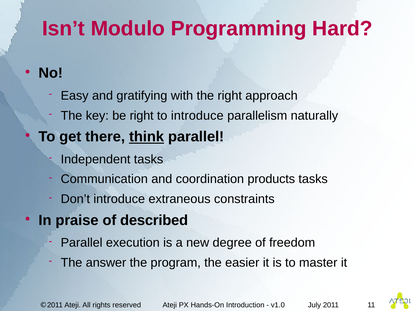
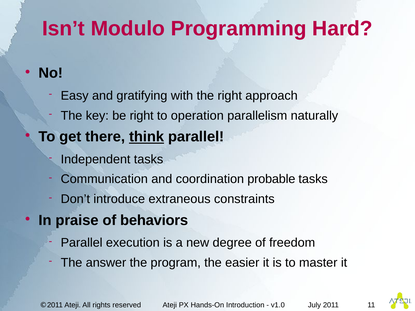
to introduce: introduce -> operation
products: products -> probable
described: described -> behaviors
